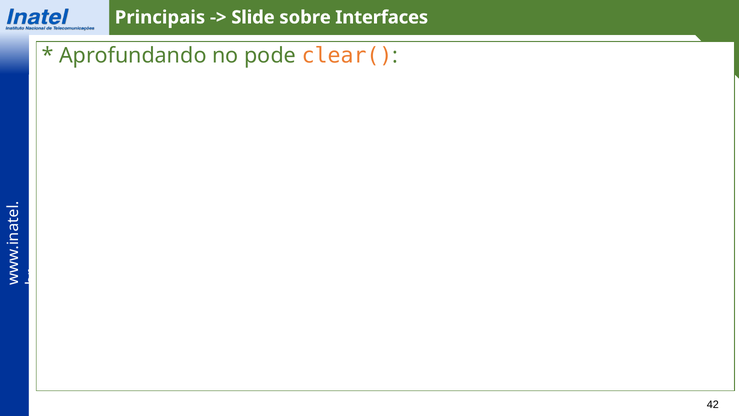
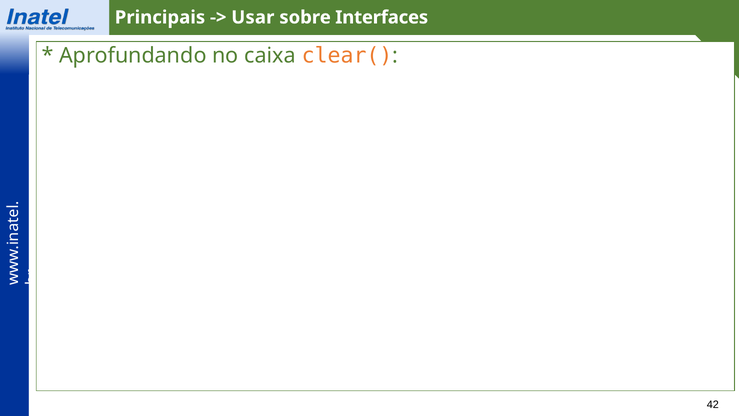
Slide: Slide -> Usar
pode: pode -> caixa
